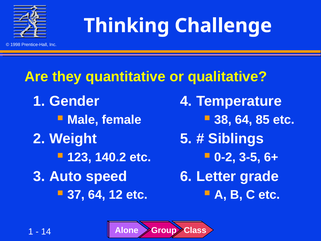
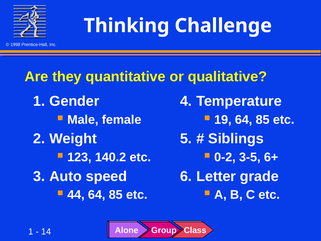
38: 38 -> 19
37: 37 -> 44
12 at (116, 195): 12 -> 85
